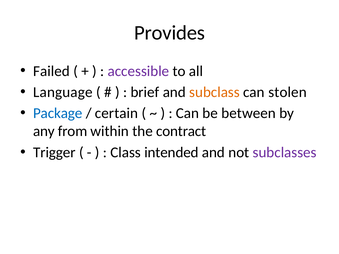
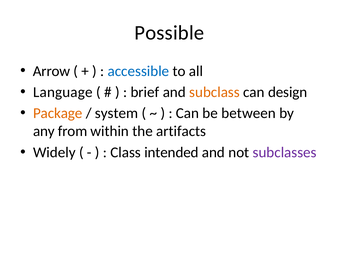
Provides: Provides -> Possible
Failed: Failed -> Arrow
accessible colour: purple -> blue
stolen: stolen -> design
Package colour: blue -> orange
certain: certain -> system
contract: contract -> artifacts
Trigger: Trigger -> Widely
